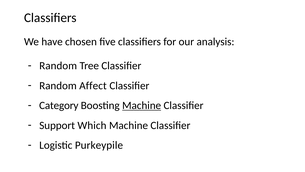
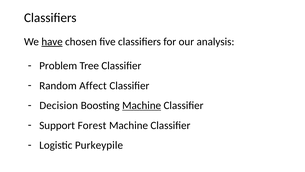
have underline: none -> present
Random at (58, 66): Random -> Problem
Category: Category -> Decision
Which: Which -> Forest
